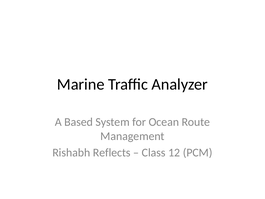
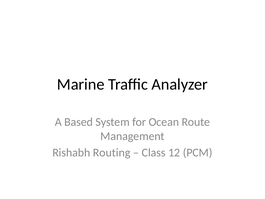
Reflects: Reflects -> Routing
